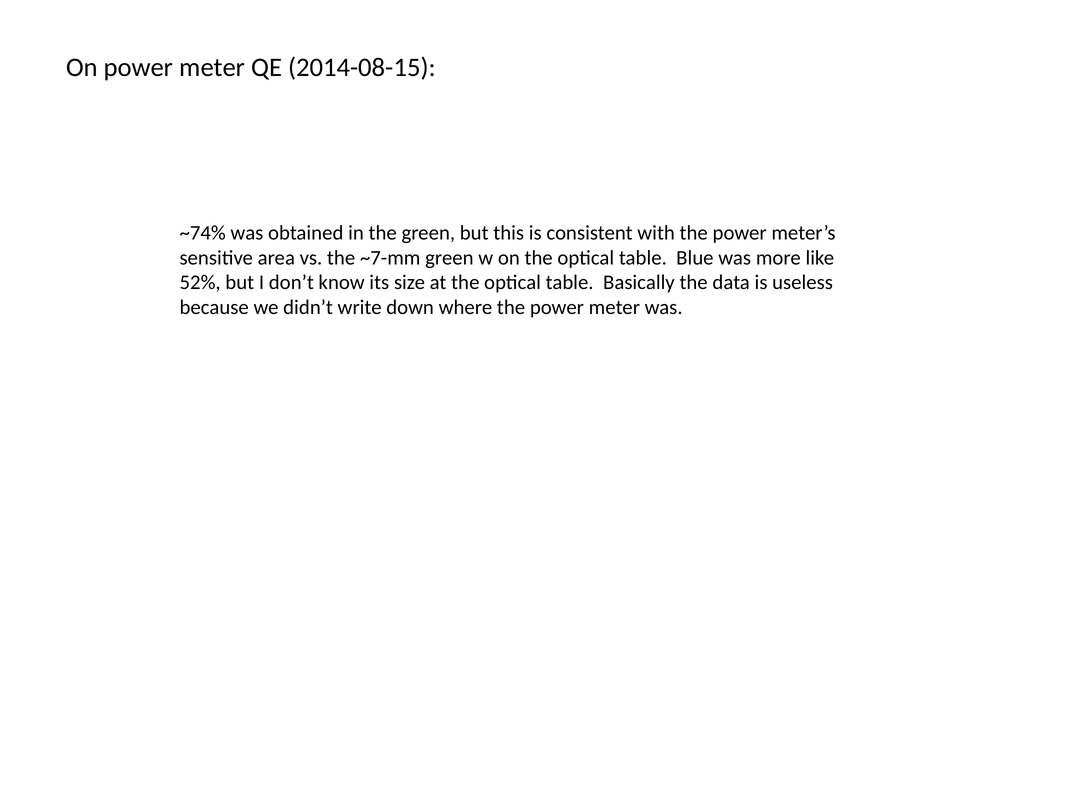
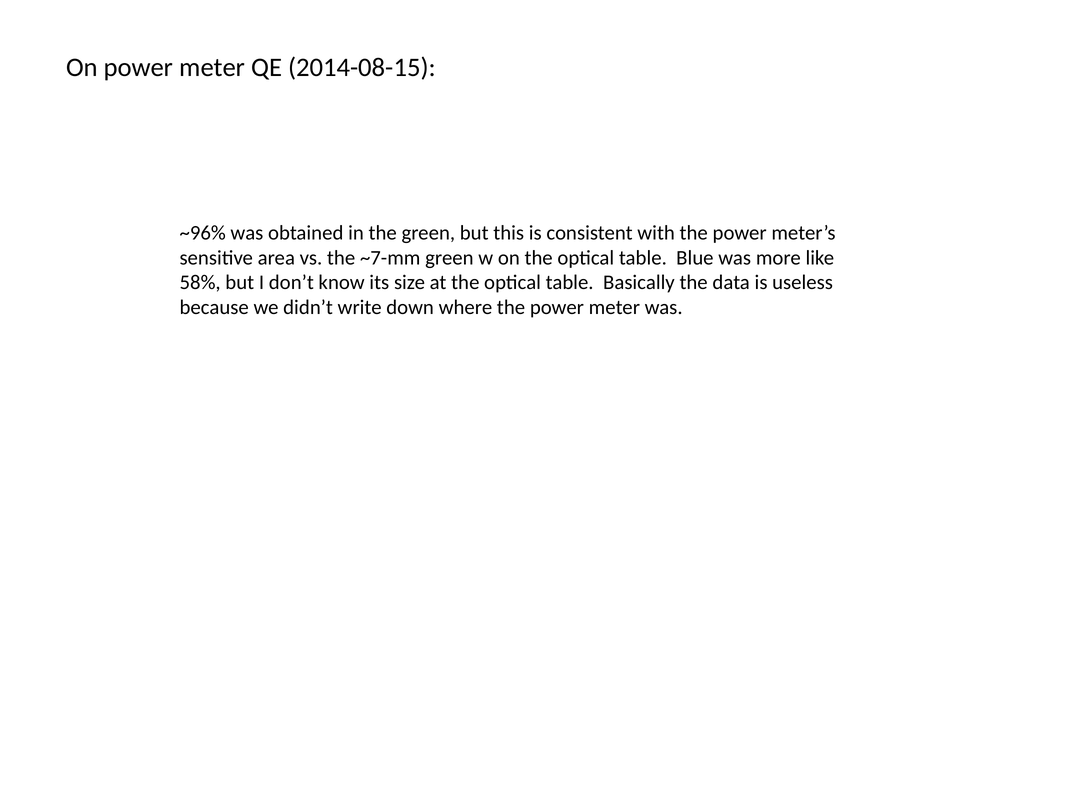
~74%: ~74% -> ~96%
52%: 52% -> 58%
